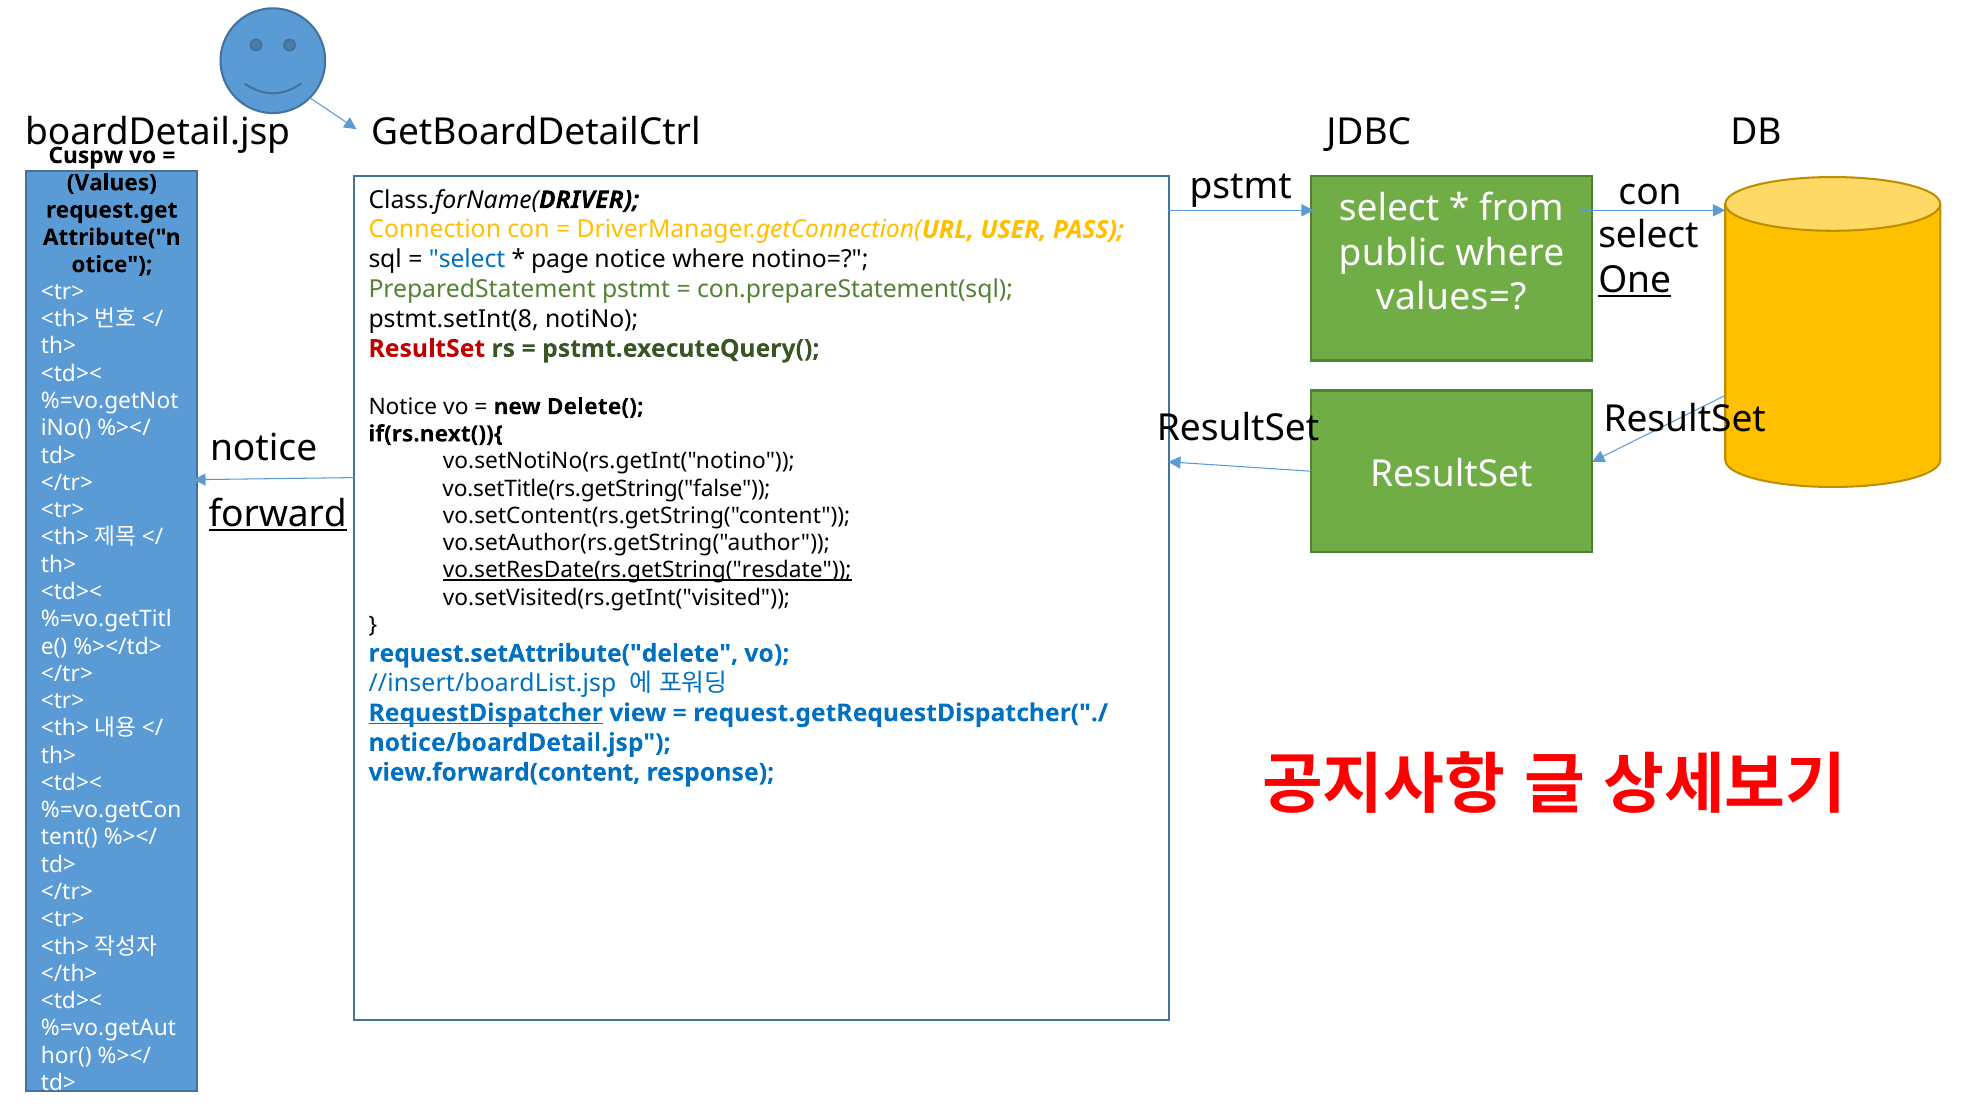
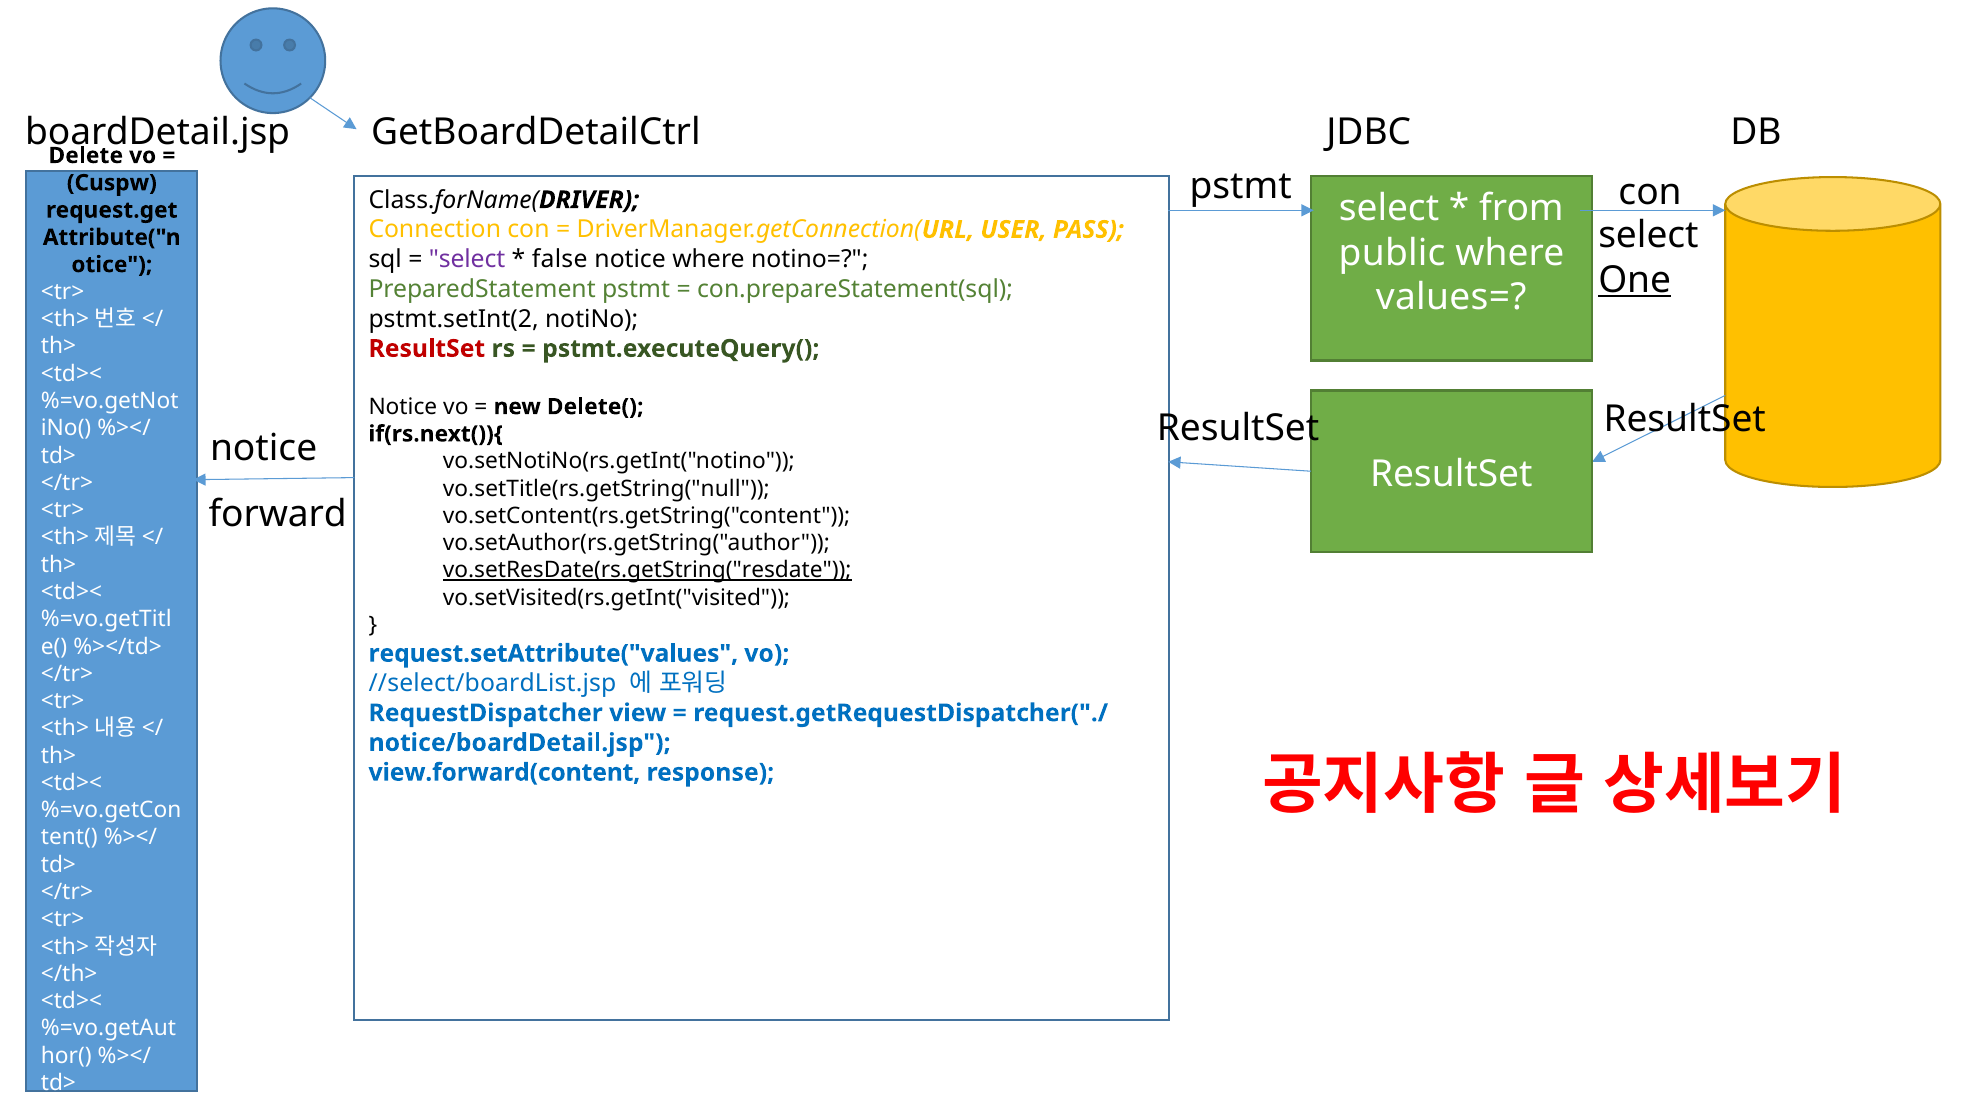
Cuspw: Cuspw -> Delete
Values: Values -> Cuspw
select at (467, 259) colour: blue -> purple
page: page -> false
pstmt.setInt(8: pstmt.setInt(8 -> pstmt.setInt(2
vo.setTitle(rs.getString("false: vo.setTitle(rs.getString("false -> vo.setTitle(rs.getString("null
forward underline: present -> none
request.setAttribute("delete: request.setAttribute("delete -> request.setAttribute("values
//insert/boardList.jsp: //insert/boardList.jsp -> //select/boardList.jsp
RequestDispatcher underline: present -> none
